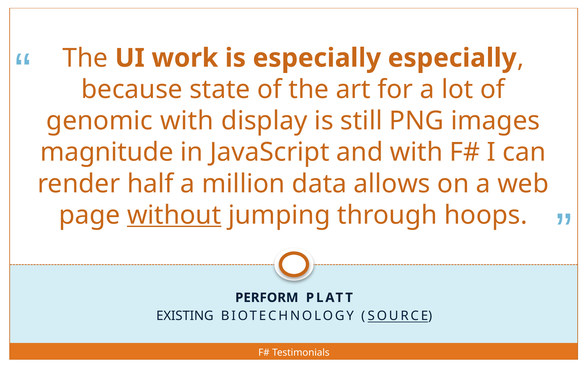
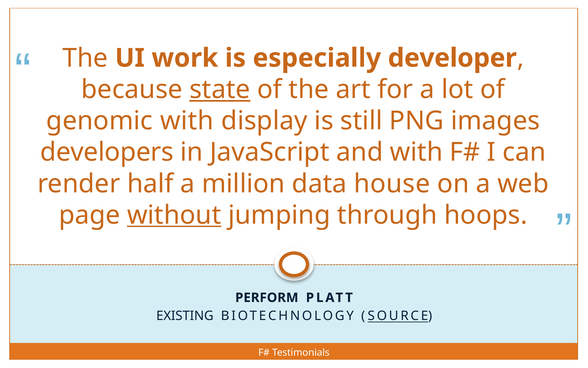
especially especially: especially -> developer
state underline: none -> present
magnitude: magnitude -> developers
allows: allows -> house
